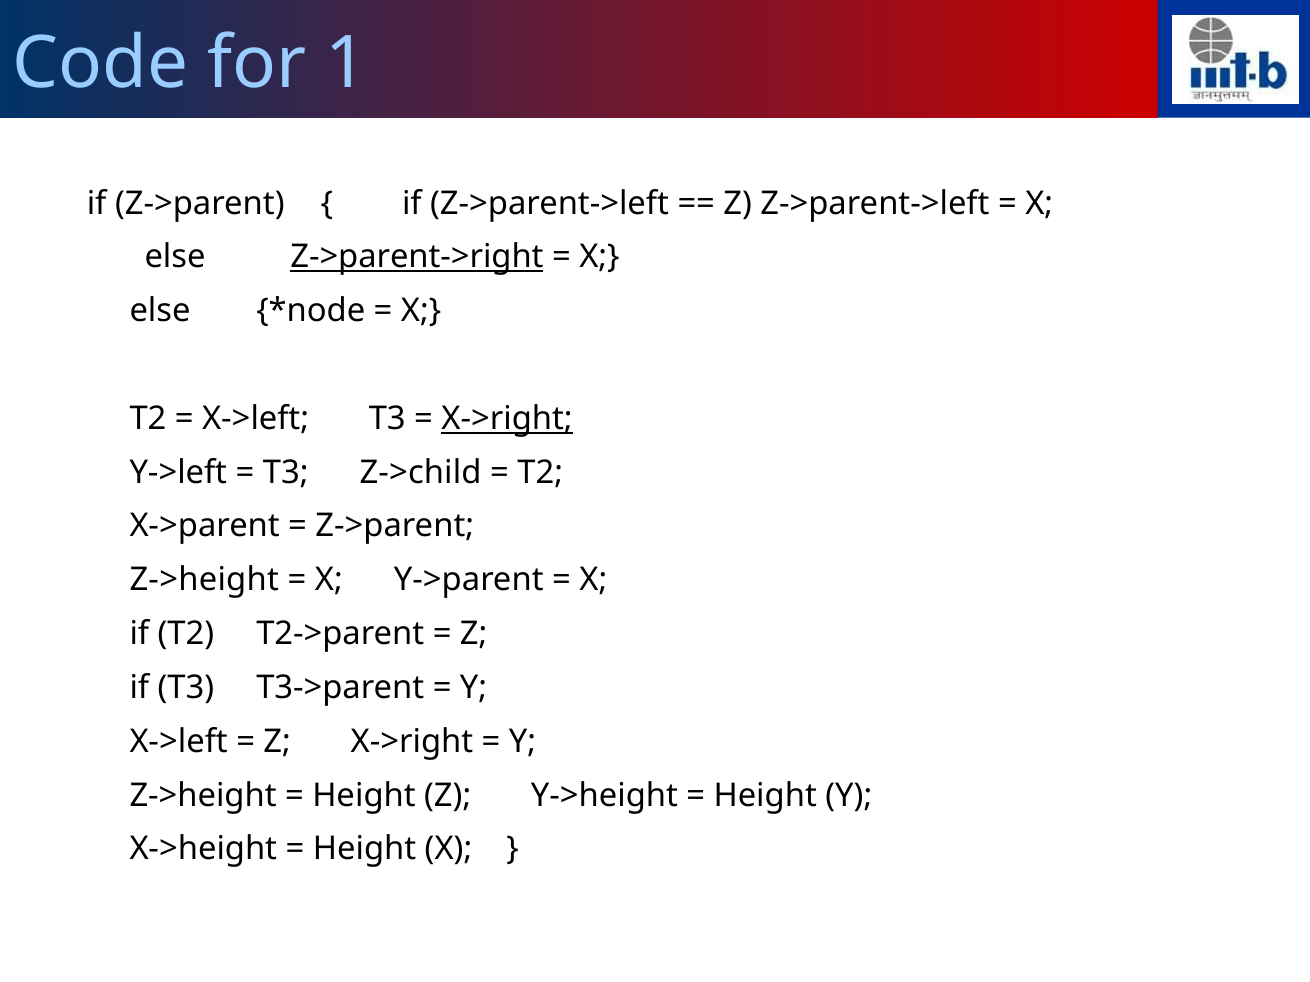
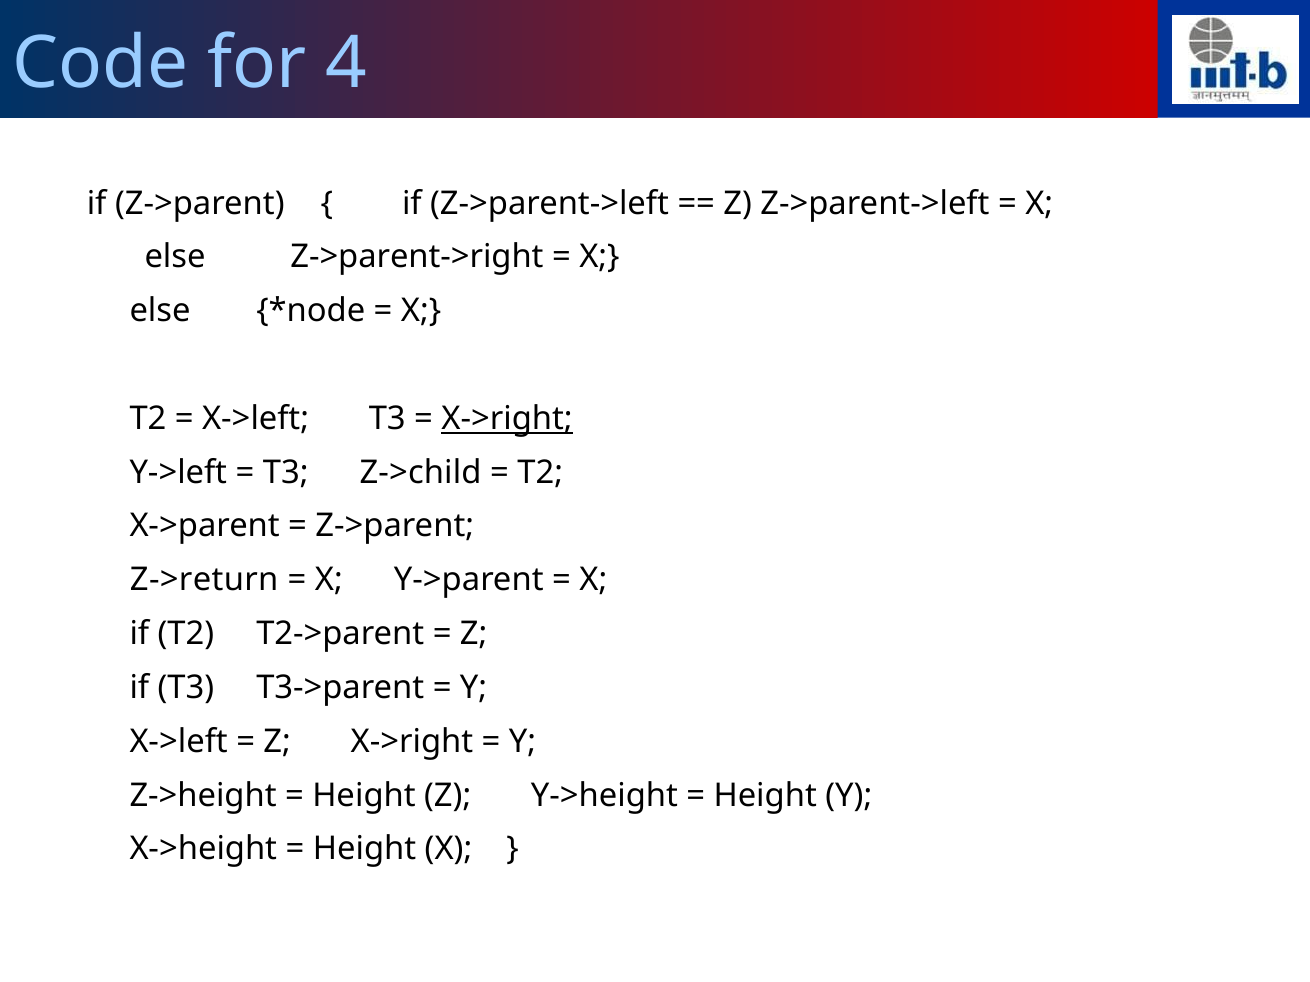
1: 1 -> 4
Z->parent->right underline: present -> none
Z->height at (204, 580): Z->height -> Z->return
